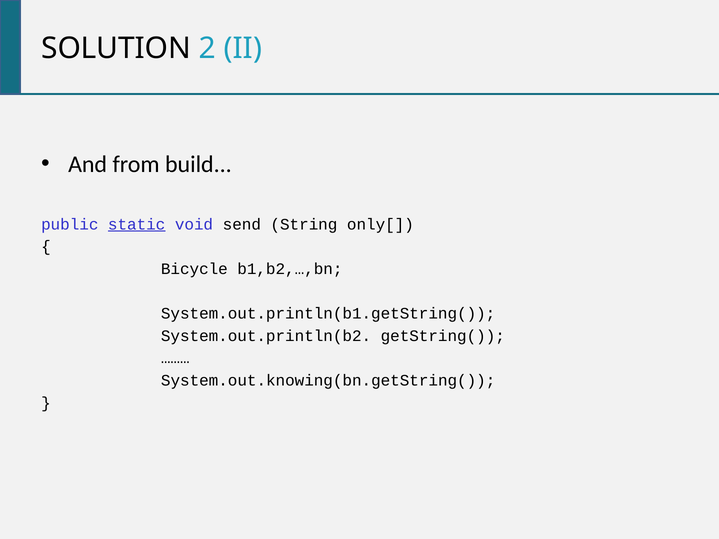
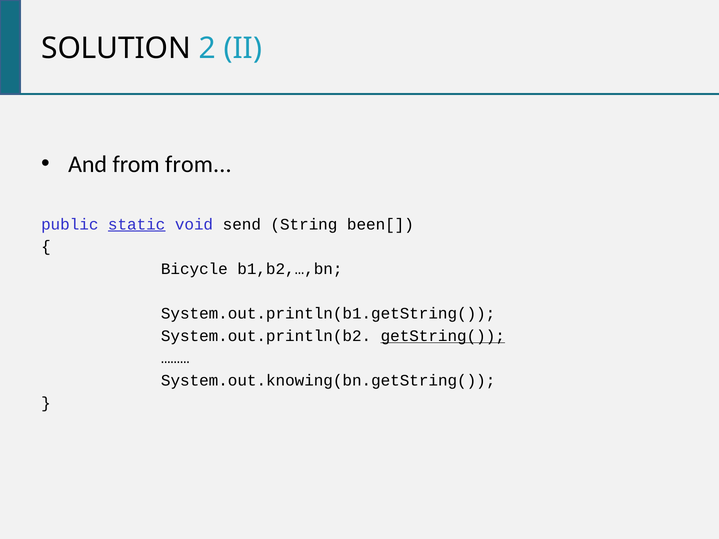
from build: build -> from
only[: only[ -> been[
getString( underline: none -> present
